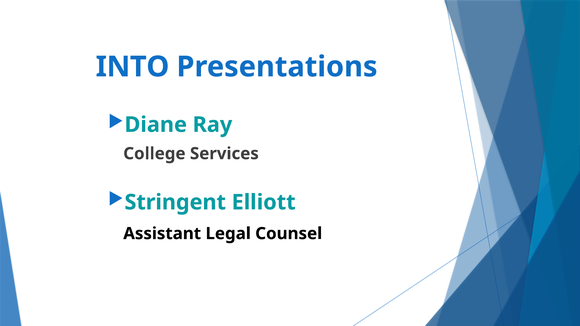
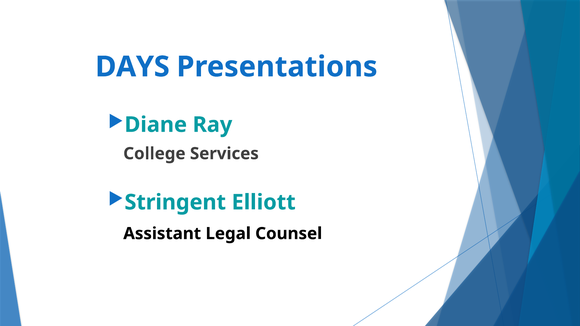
INTO: INTO -> DAYS
